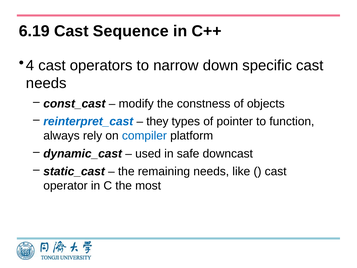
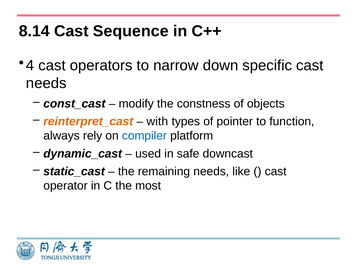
6.19: 6.19 -> 8.14
reinterpret_cast colour: blue -> orange
they: they -> with
